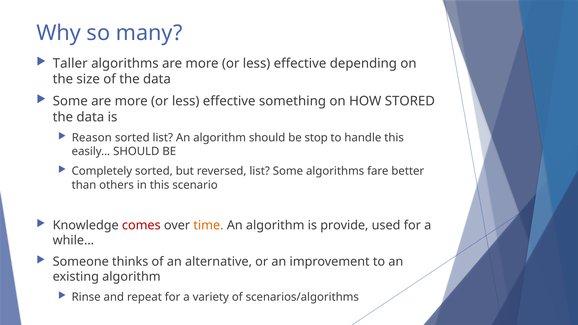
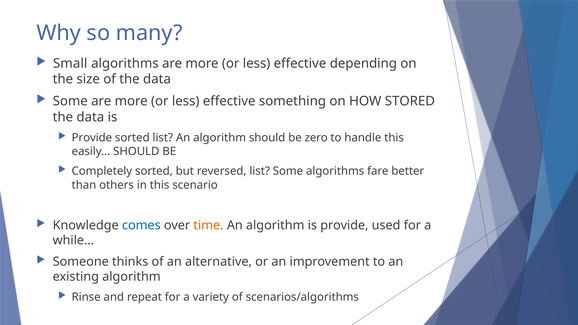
Taller: Taller -> Small
Reason at (92, 138): Reason -> Provide
stop: stop -> zero
comes colour: red -> blue
